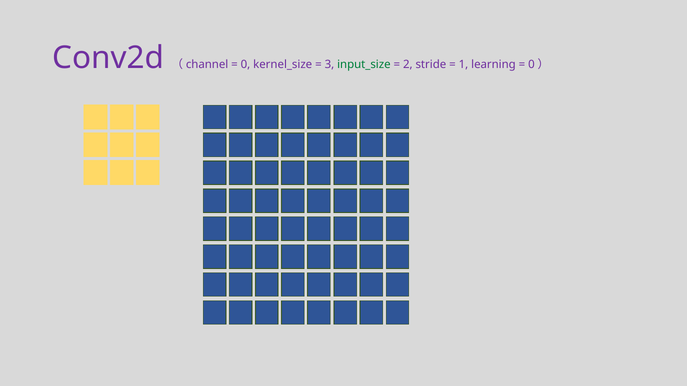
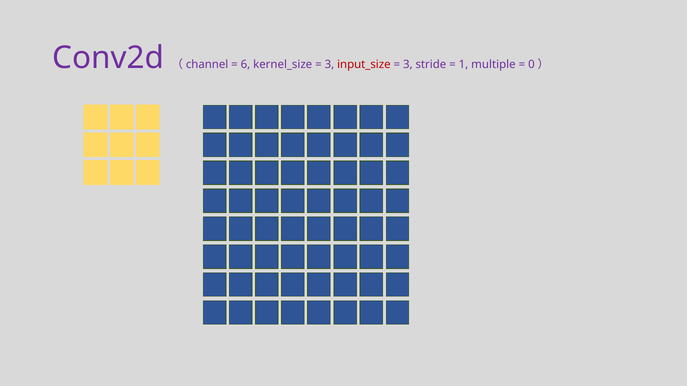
0 at (246, 64): 0 -> 6
input_size colour: green -> red
2 at (408, 64): 2 -> 3
learning: learning -> multiple
